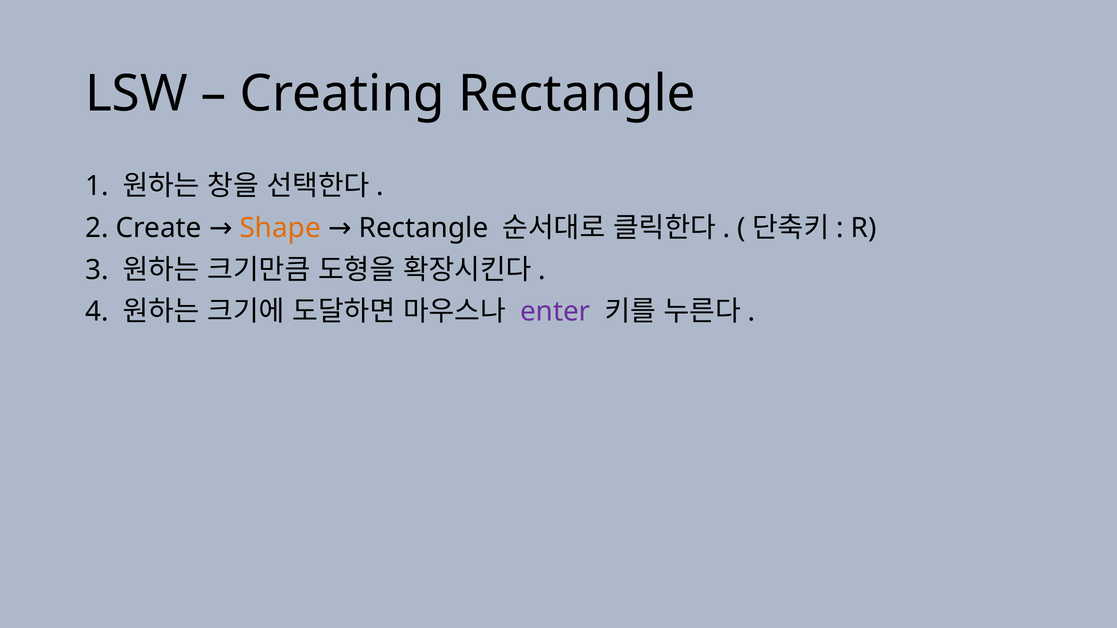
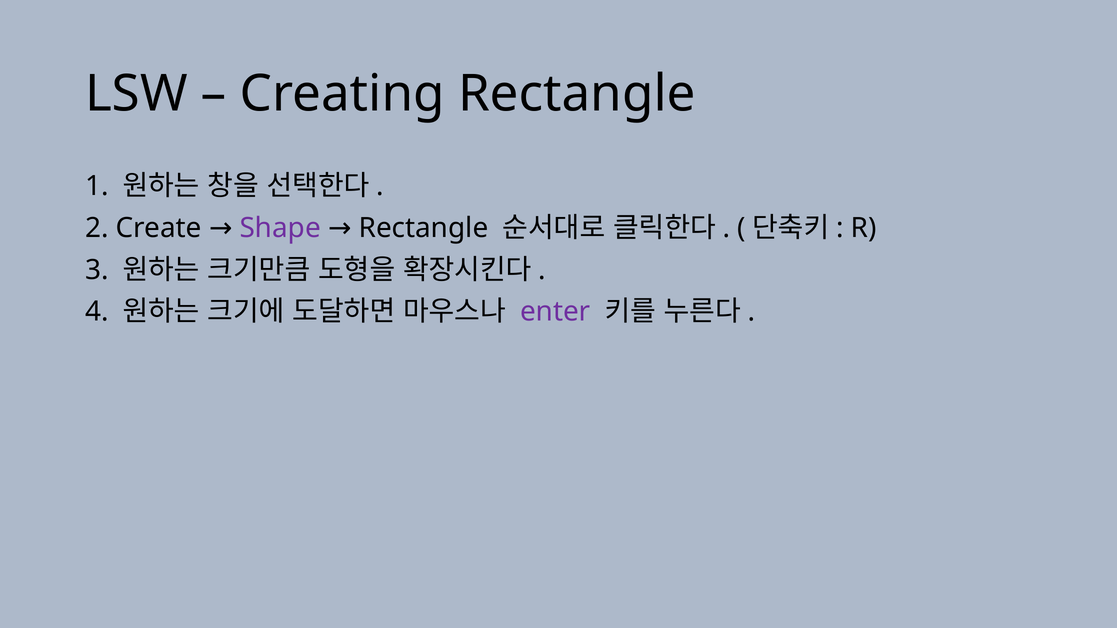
Shape colour: orange -> purple
